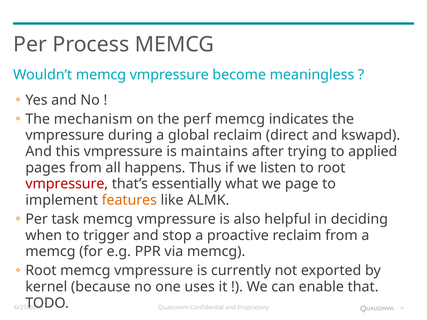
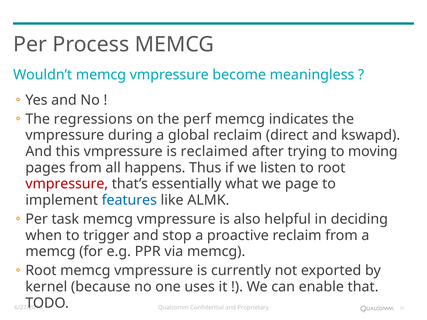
mechanism: mechanism -> regressions
maintains: maintains -> reclaimed
applied: applied -> moving
features colour: orange -> blue
